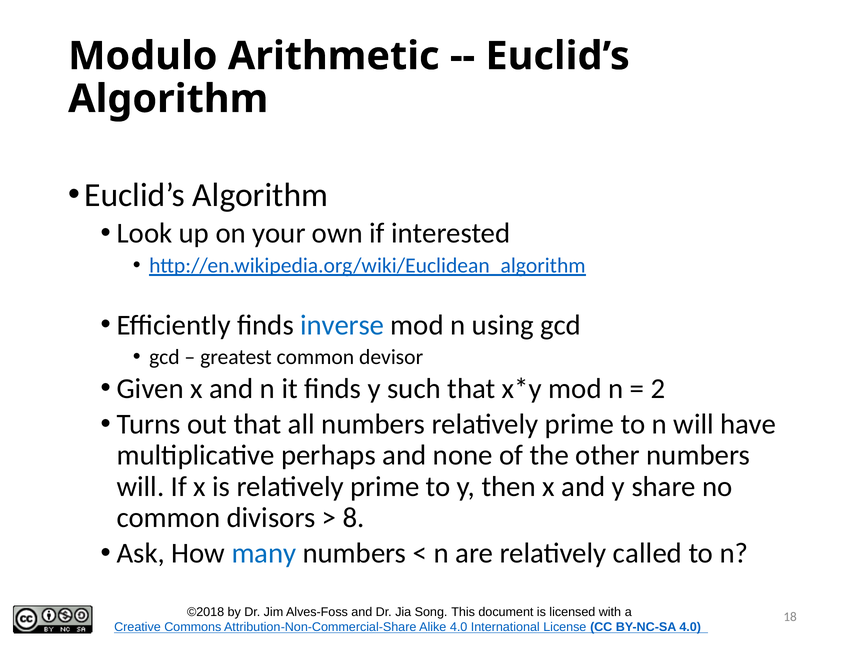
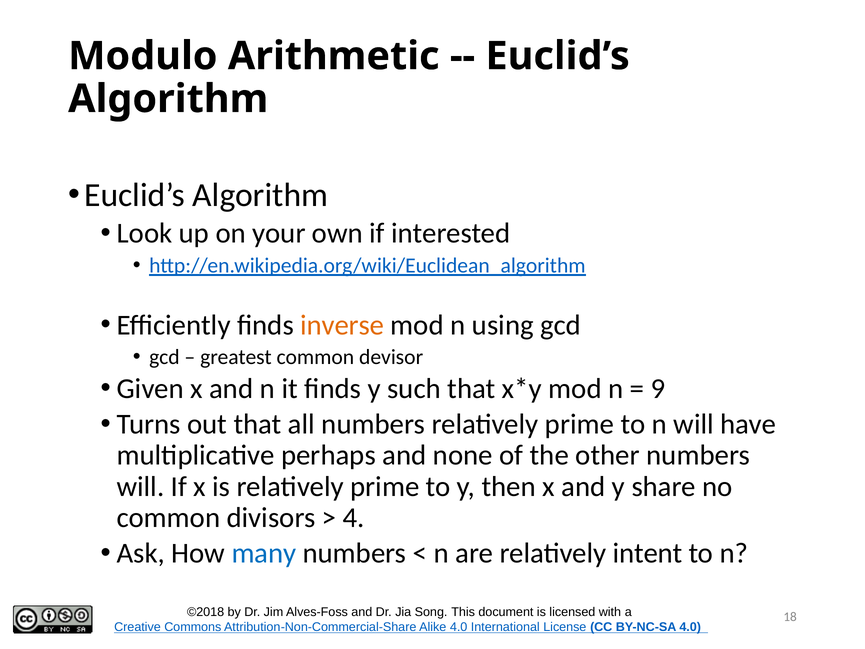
inverse colour: blue -> orange
2: 2 -> 9
8: 8 -> 4
called: called -> intent
